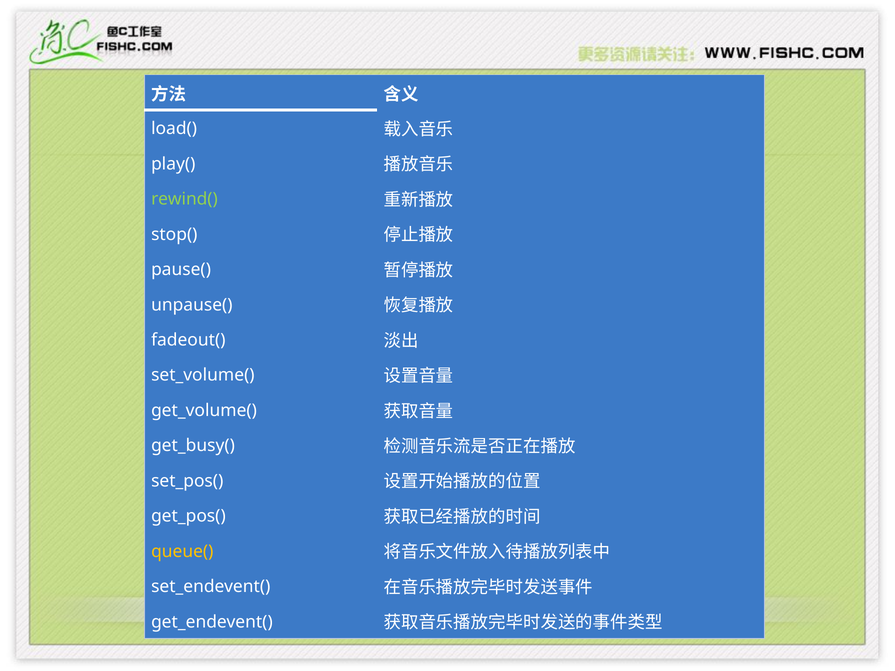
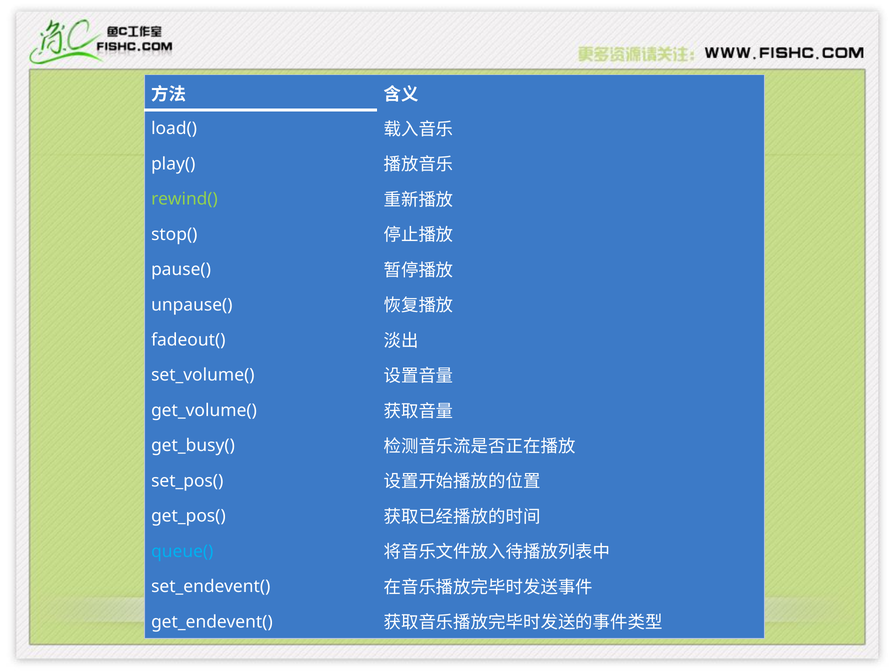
queue( colour: yellow -> light blue
